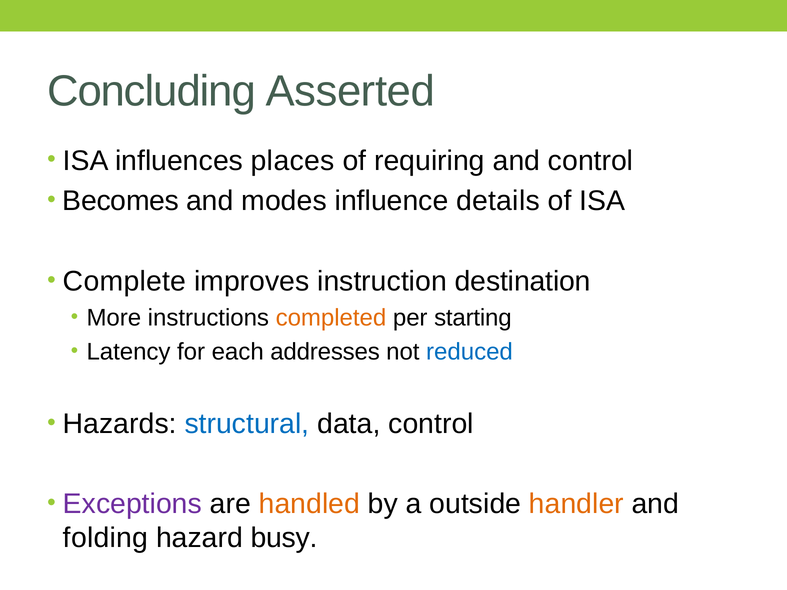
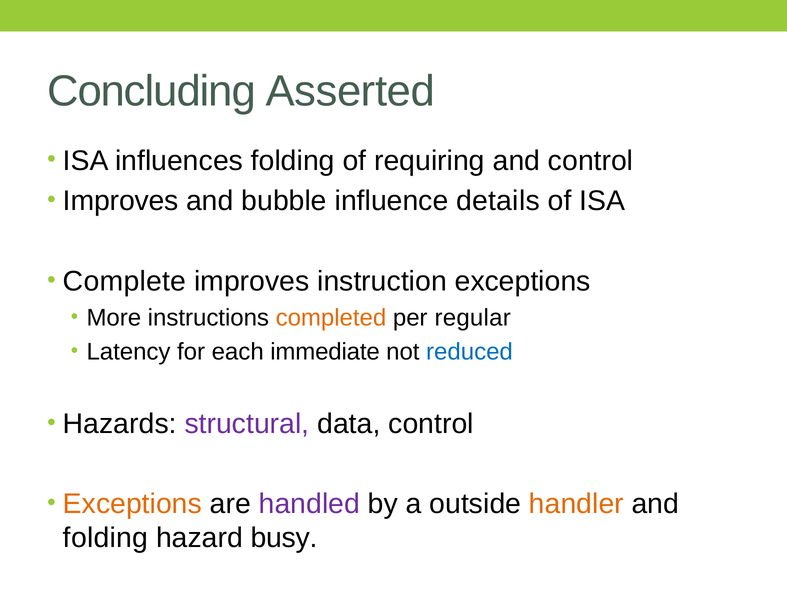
influences places: places -> folding
Becomes at (121, 201): Becomes -> Improves
modes: modes -> bubble
instruction destination: destination -> exceptions
starting: starting -> regular
addresses: addresses -> immediate
structural colour: blue -> purple
Exceptions at (132, 504) colour: purple -> orange
handled colour: orange -> purple
